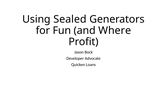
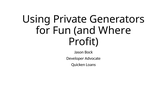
Sealed: Sealed -> Private
